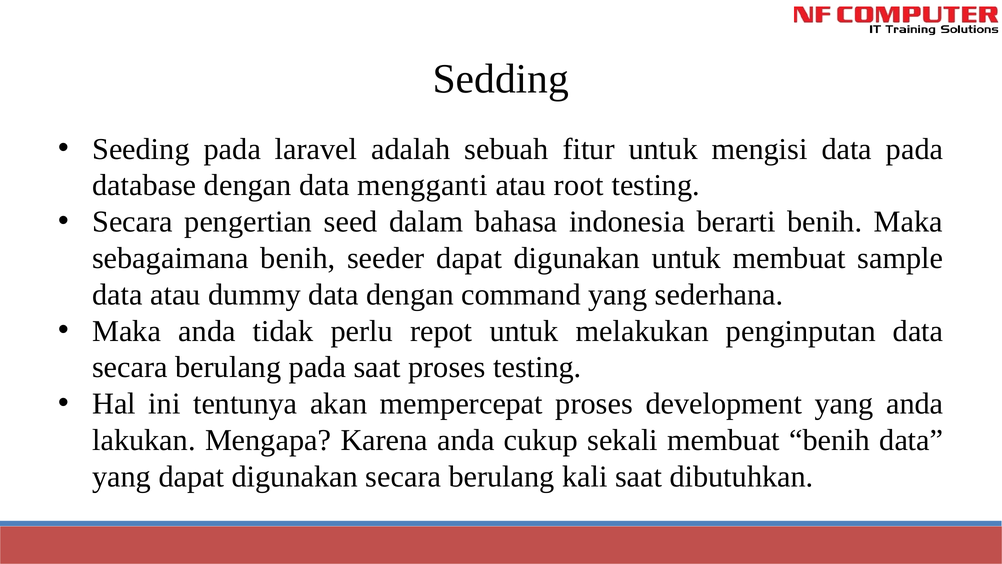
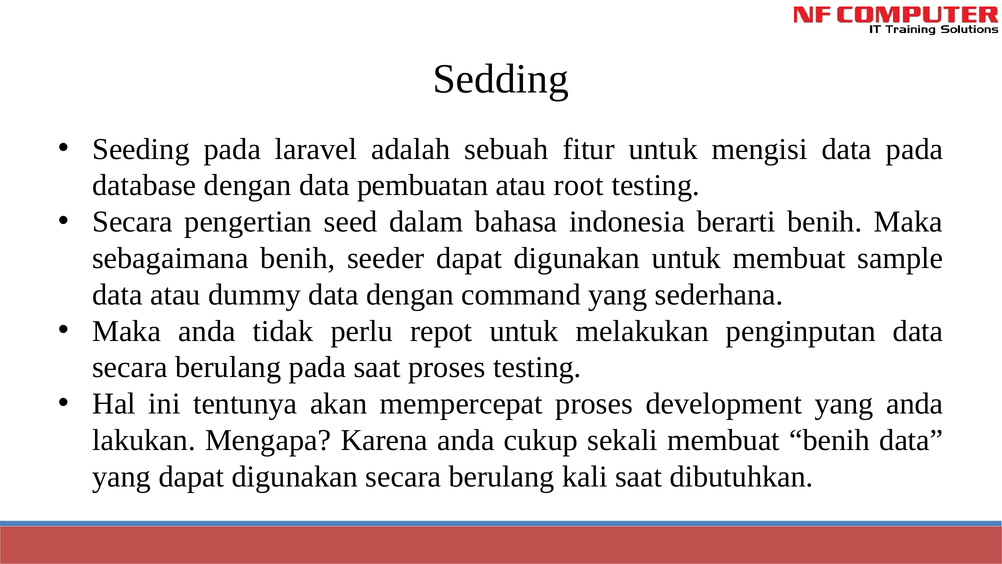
mengganti: mengganti -> pembuatan
